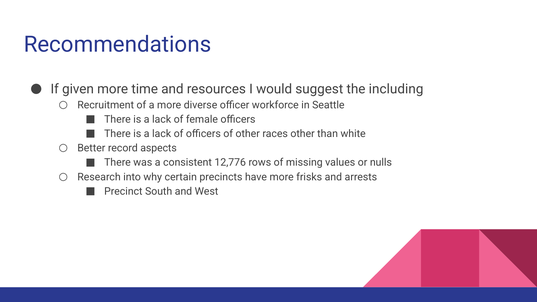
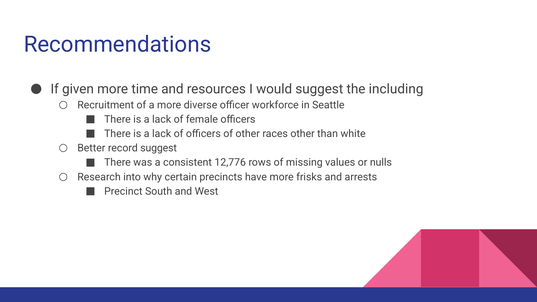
record aspects: aspects -> suggest
